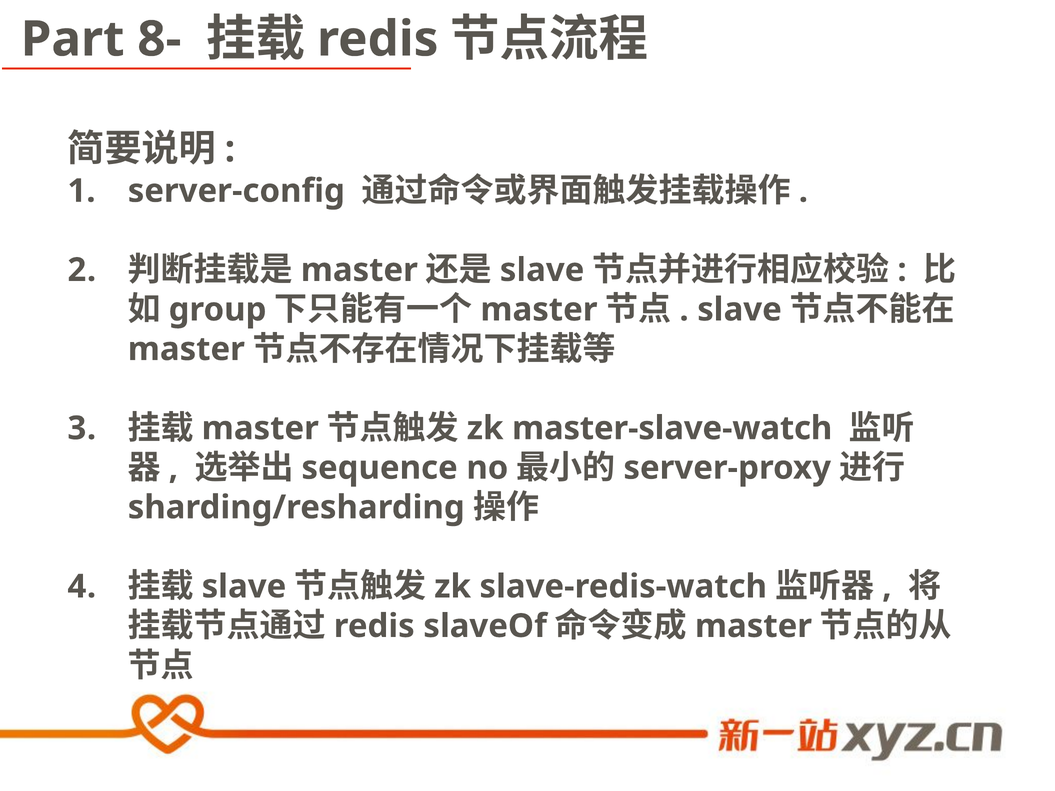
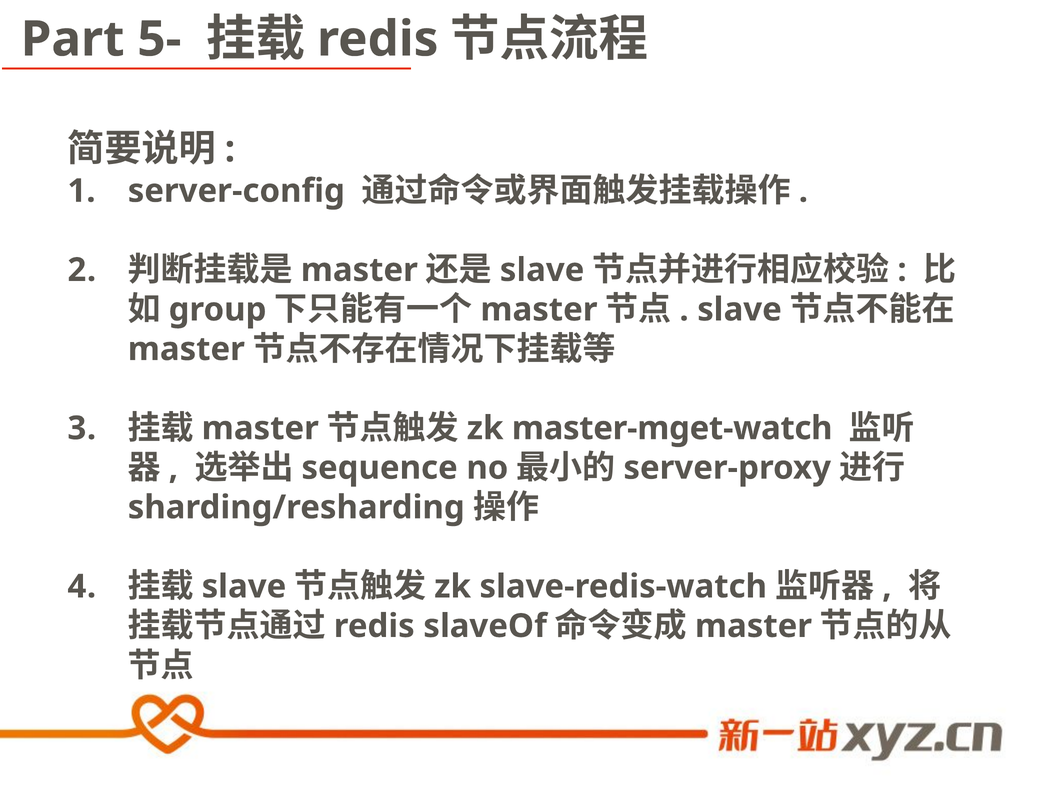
8-: 8- -> 5-
master-slave-watch: master-slave-watch -> master-mget-watch
